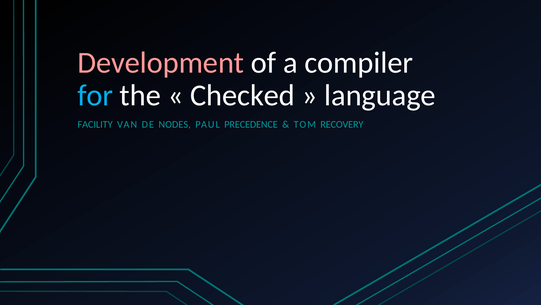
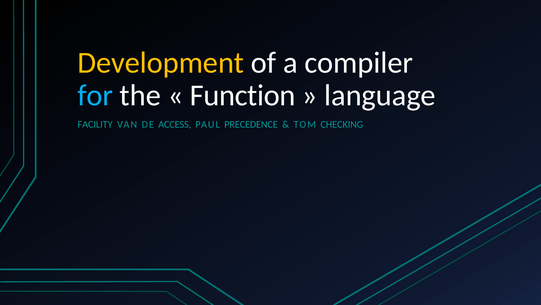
Development colour: pink -> yellow
Checked: Checked -> Function
NODES: NODES -> ACCESS
RECOVERY: RECOVERY -> CHECKING
